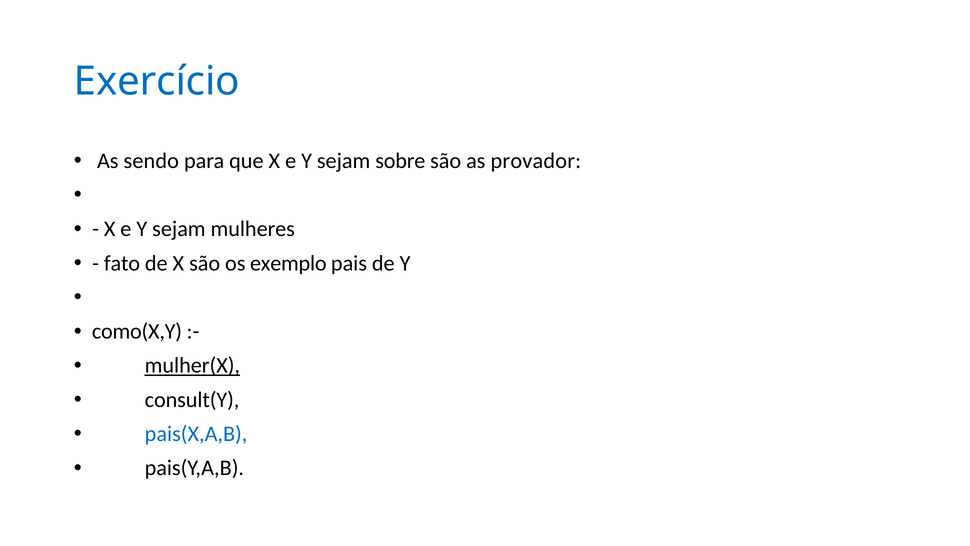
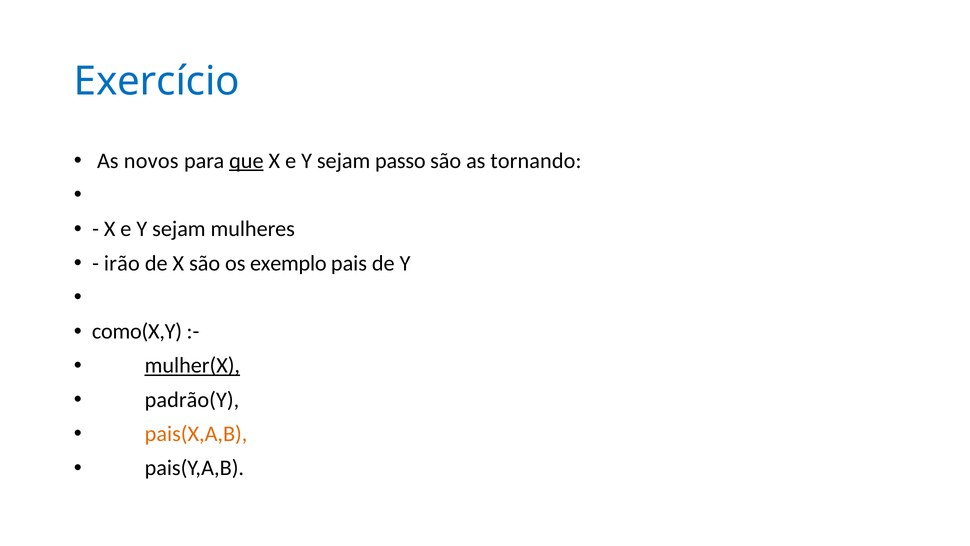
sendo: sendo -> novos
que underline: none -> present
sobre: sobre -> passo
provador: provador -> tornando
fato: fato -> irão
consult(Y: consult(Y -> padrão(Y
pais(X,A,B colour: blue -> orange
